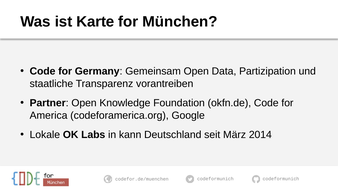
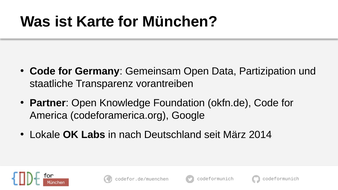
kann: kann -> nach
